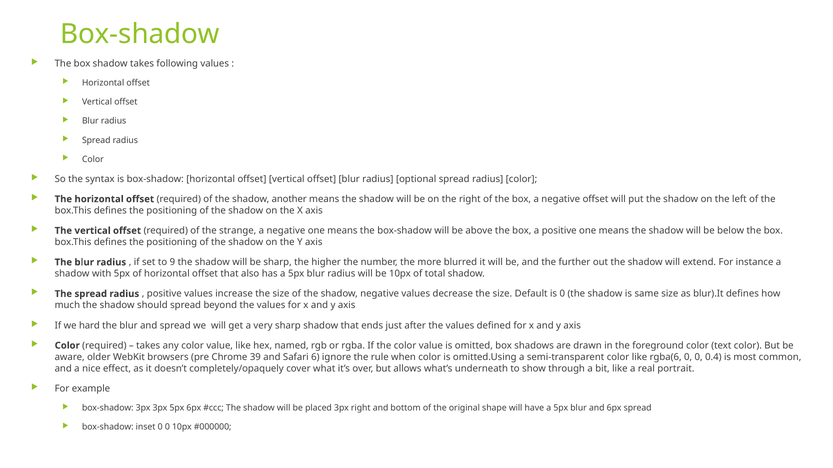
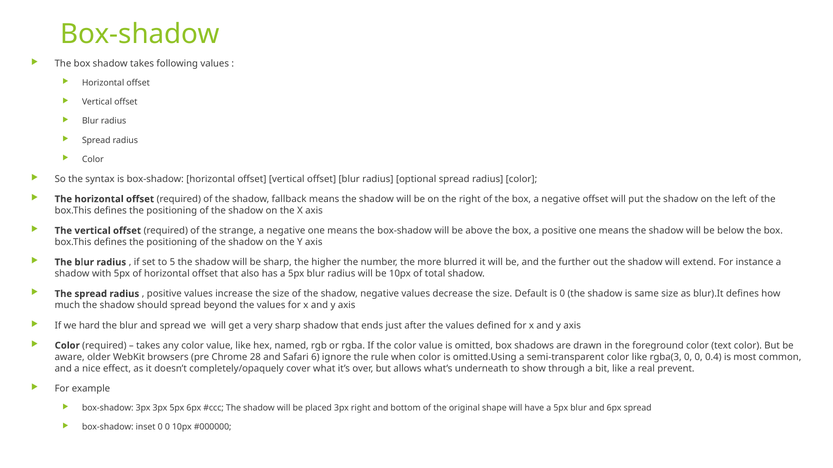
another: another -> fallback
9: 9 -> 5
39: 39 -> 28
rgba(6: rgba(6 -> rgba(3
portrait: portrait -> prevent
